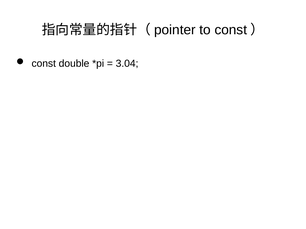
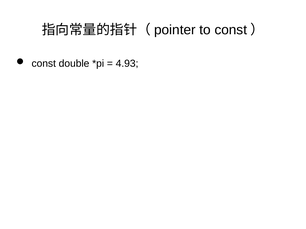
3.04: 3.04 -> 4.93
